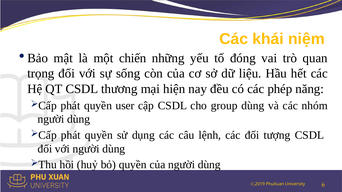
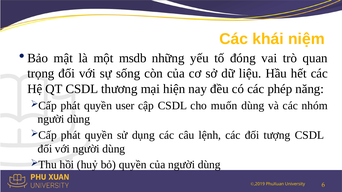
chiến: chiến -> msdb
group: group -> muốn
